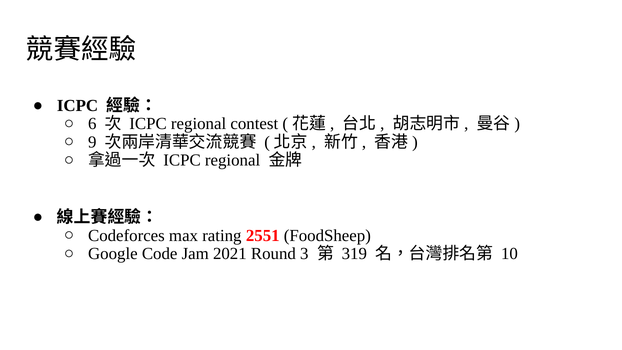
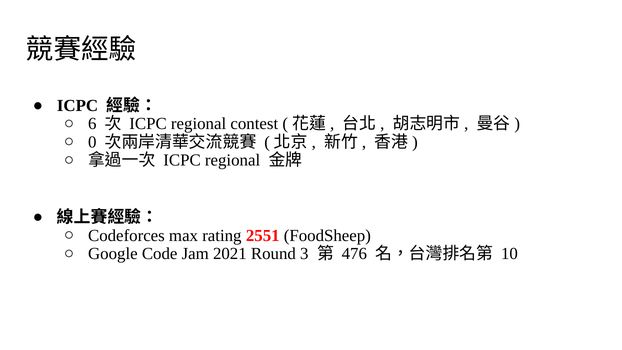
9: 9 -> 0
319: 319 -> 476
